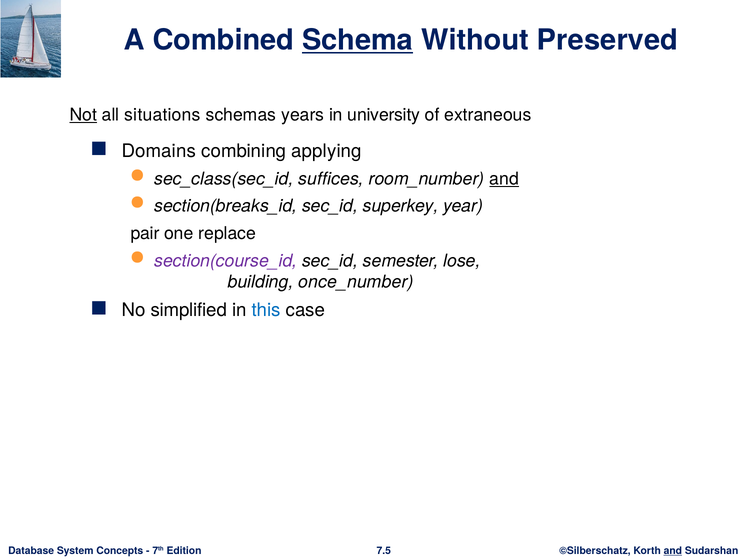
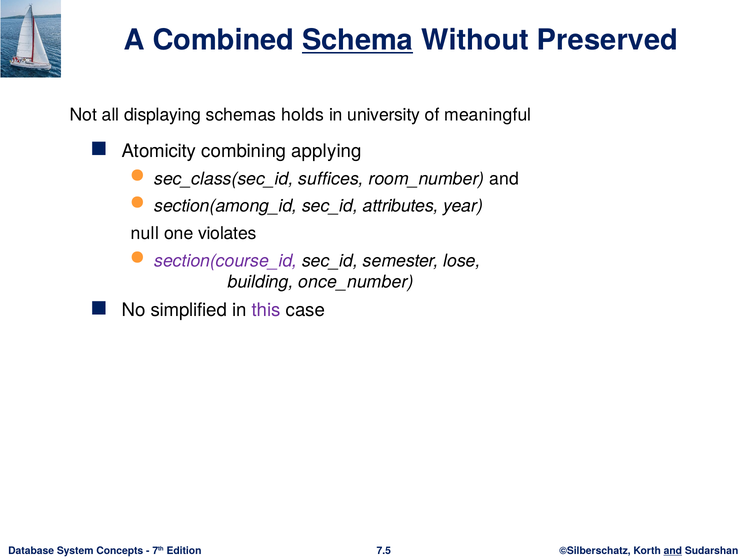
Not underline: present -> none
situations: situations -> displaying
years: years -> holds
extraneous: extraneous -> meaningful
Domains: Domains -> Atomicity
and at (504, 179) underline: present -> none
section(breaks_id: section(breaks_id -> section(among_id
superkey: superkey -> attributes
pair: pair -> null
replace: replace -> violates
this colour: blue -> purple
